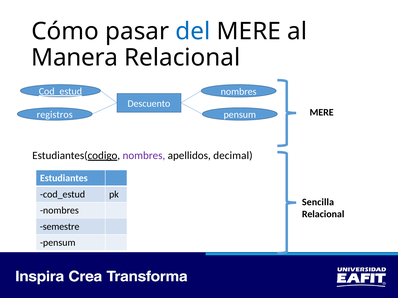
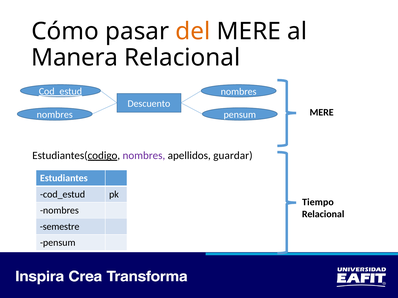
del colour: blue -> orange
registros at (55, 115): registros -> nombres
decimal: decimal -> guardar
Sencilla: Sencilla -> Tiempo
